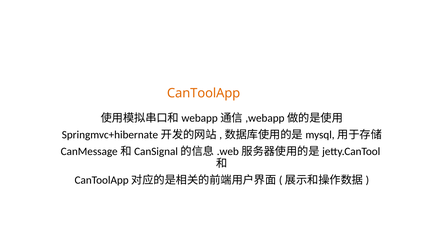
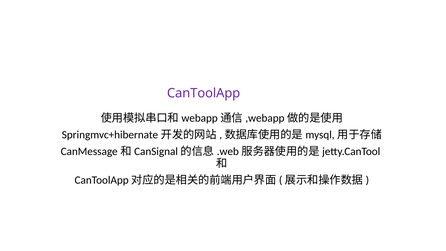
CanToolApp colour: orange -> purple
